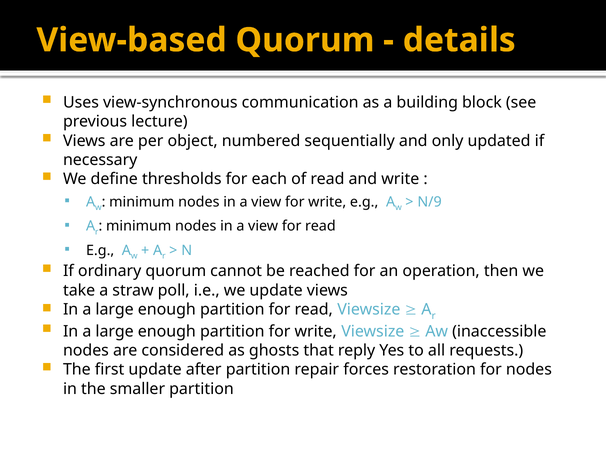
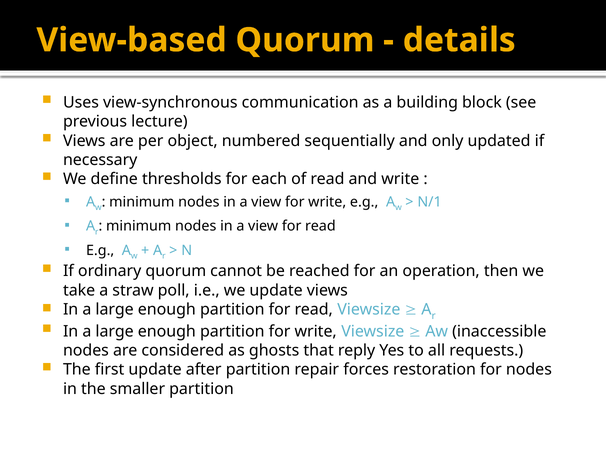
N/9: N/9 -> N/1
